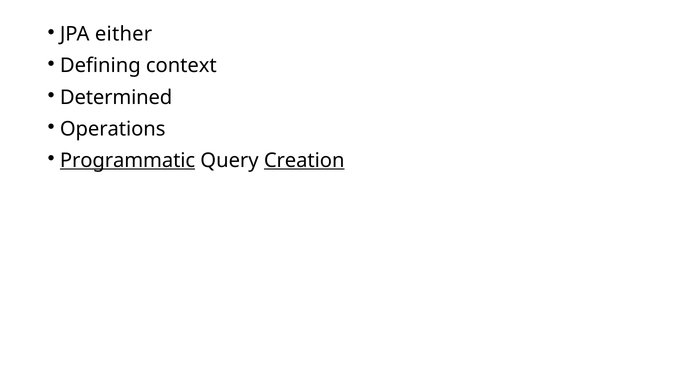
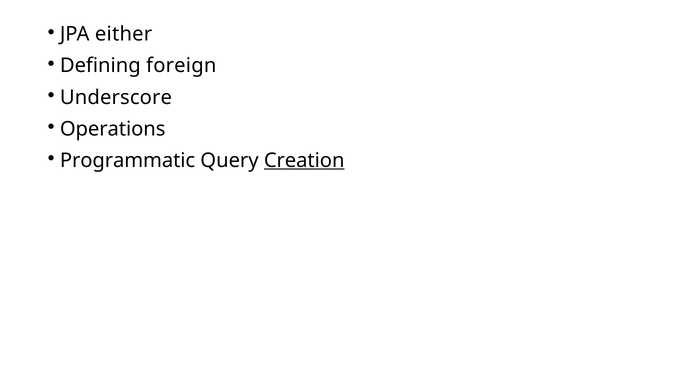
context: context -> foreign
Determined: Determined -> Underscore
Programmatic underline: present -> none
